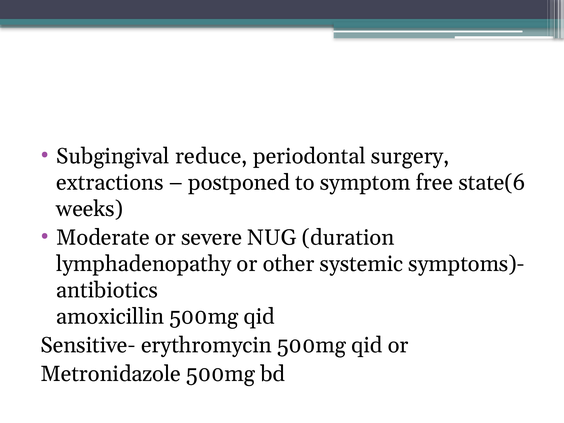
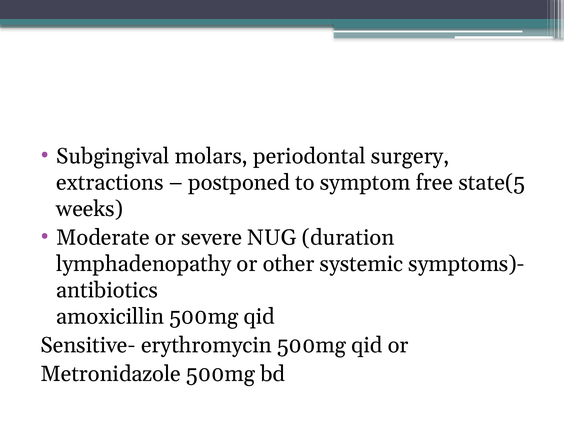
reduce: reduce -> molars
state(6: state(6 -> state(5
